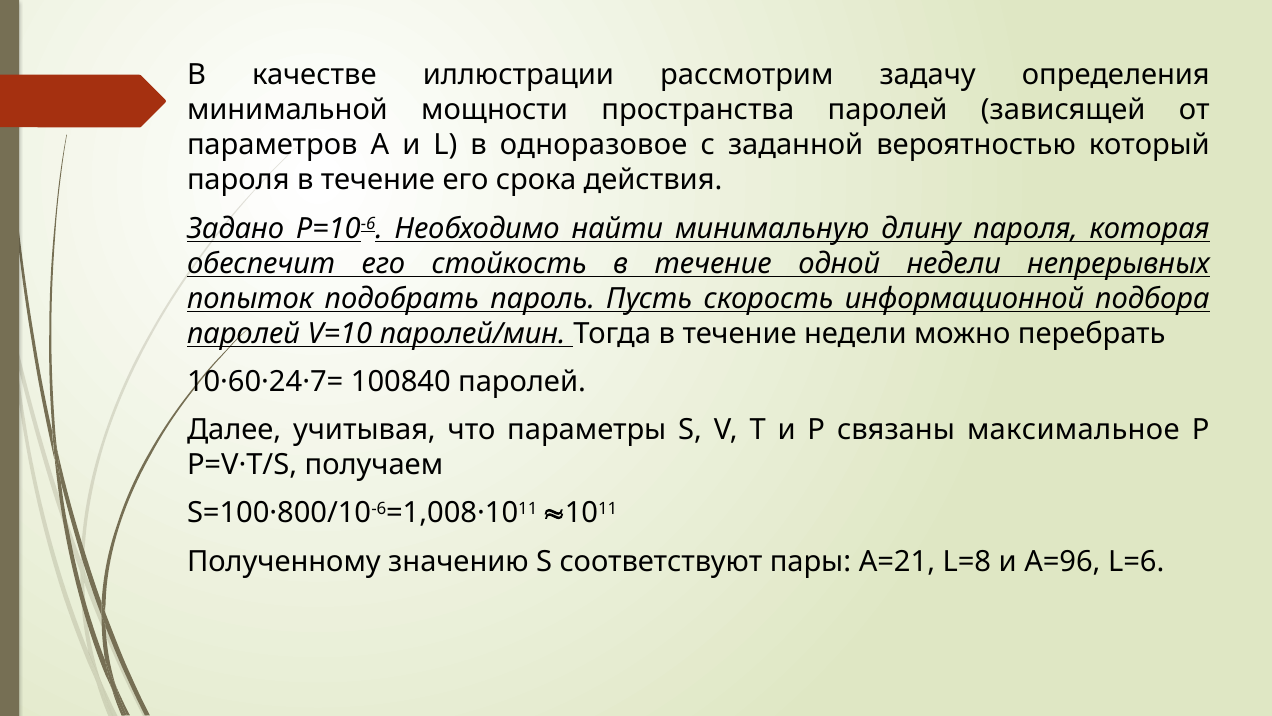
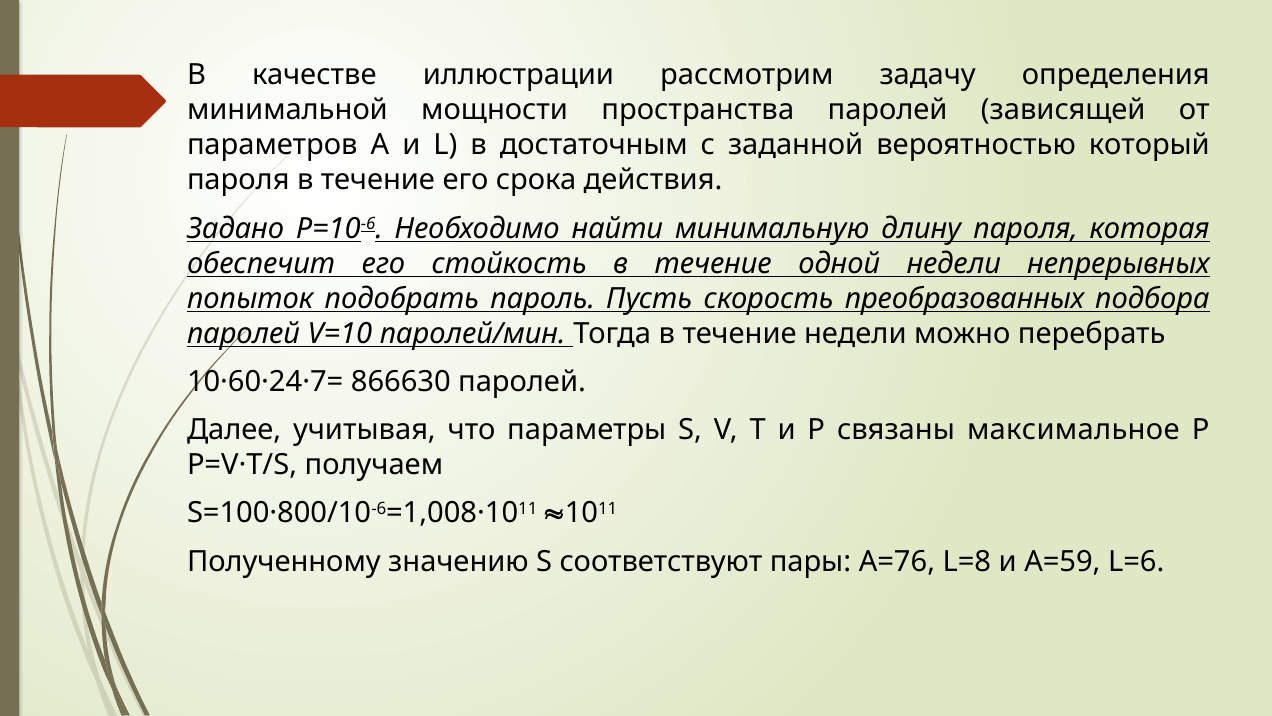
одноразовое: одноразовое -> достаточным
информационной: информационной -> преобразованных
100840: 100840 -> 866630
A=21: A=21 -> A=76
А=96: А=96 -> А=59
